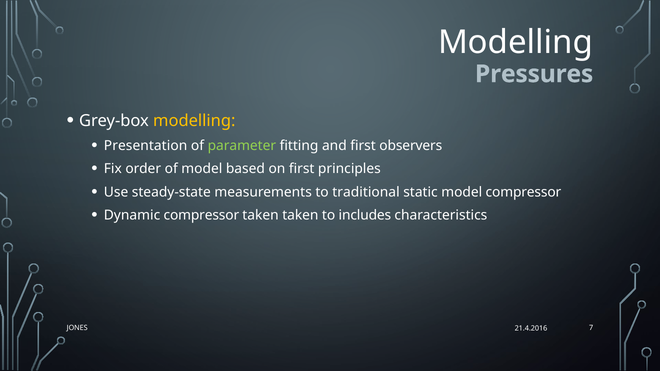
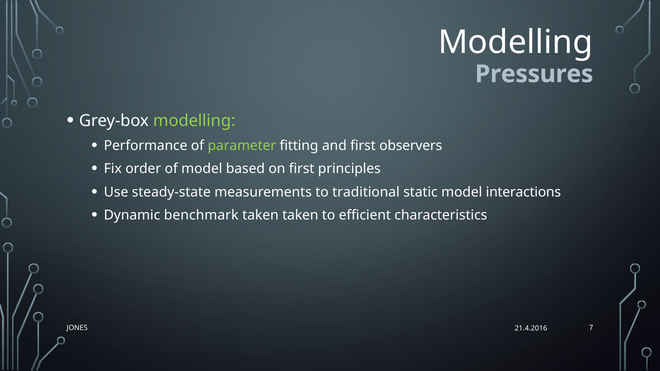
modelling at (194, 121) colour: yellow -> light green
Presentation: Presentation -> Performance
model compressor: compressor -> interactions
Dynamic compressor: compressor -> benchmark
includes: includes -> efficient
